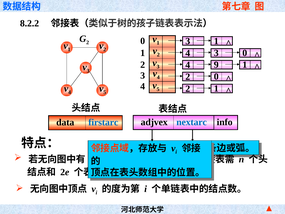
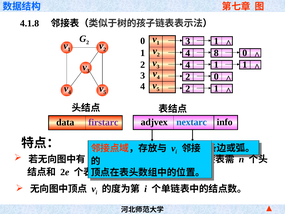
8.2.2: 8.2.2 -> 4.1.8
3 at (216, 53): 3 -> 8
4 9: 9 -> 1
firstarc colour: blue -> purple
